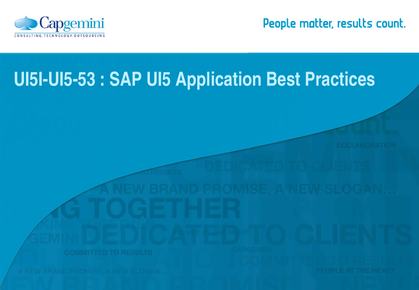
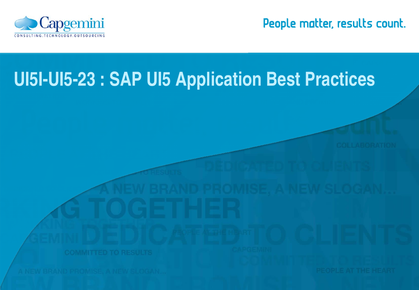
UI5I-UI5-53: UI5I-UI5-53 -> UI5I-UI5-23
